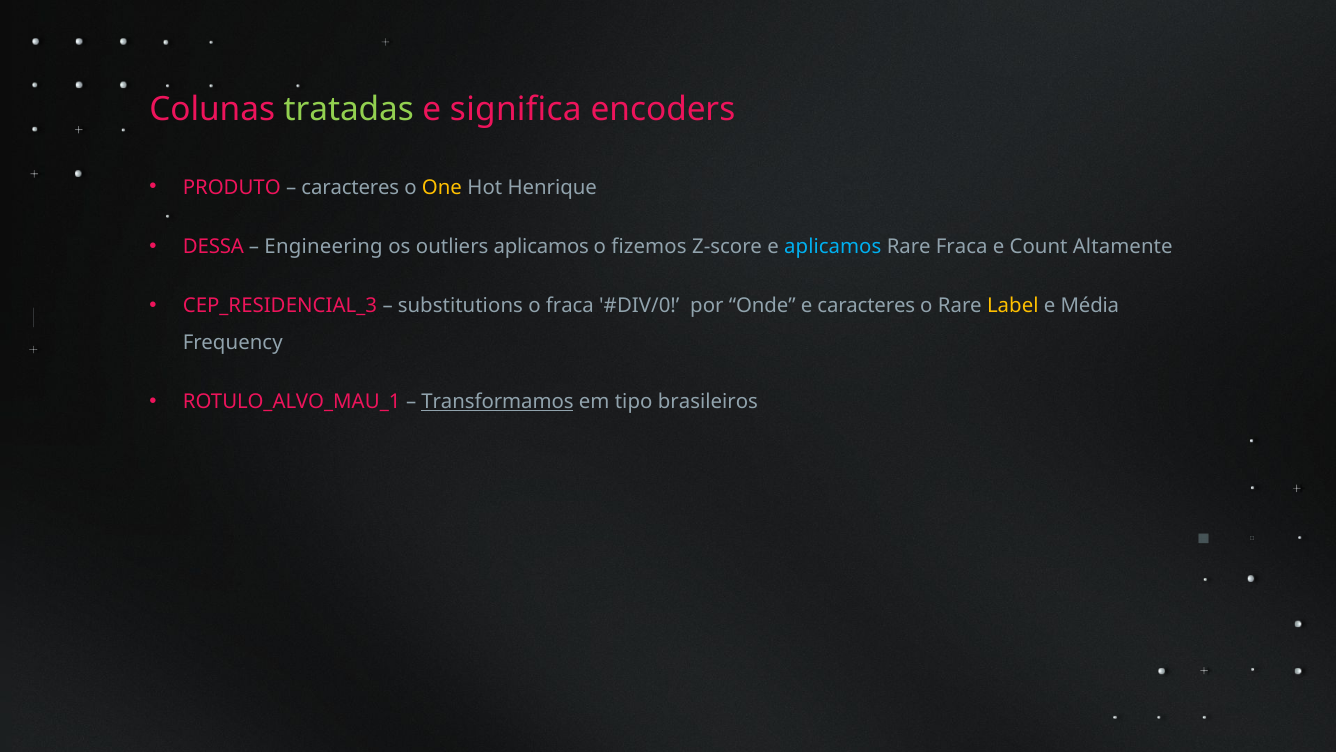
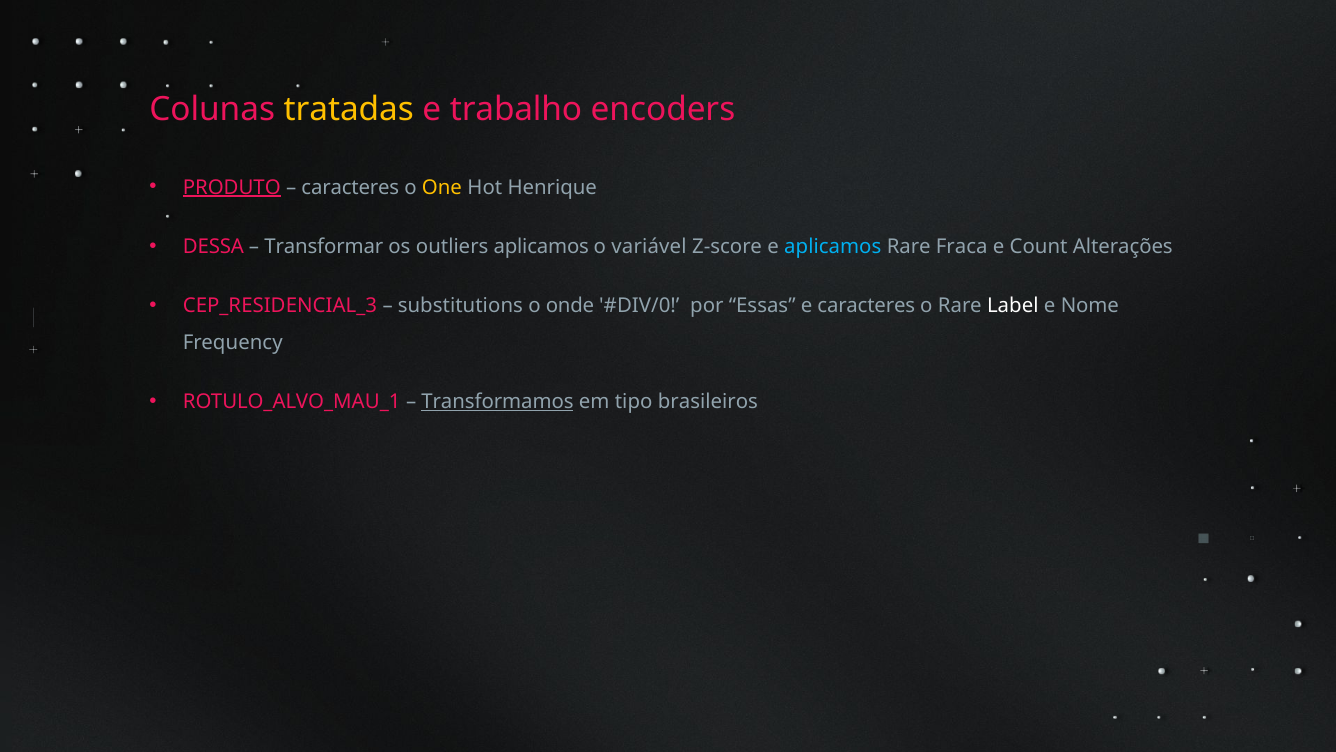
tratadas colour: light green -> yellow
significa: significa -> trabalho
PRODUTO underline: none -> present
Engineering: Engineering -> Transformar
fizemos: fizemos -> variável
Altamente: Altamente -> Alterações
o fraca: fraca -> onde
Onde: Onde -> Essas
Label colour: yellow -> white
Média: Média -> Nome
